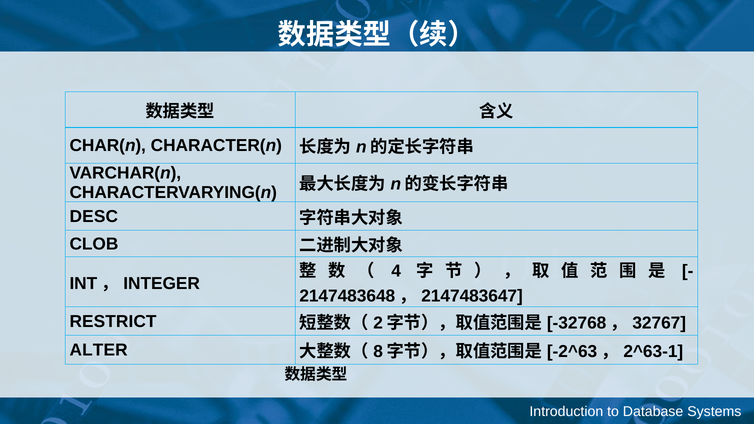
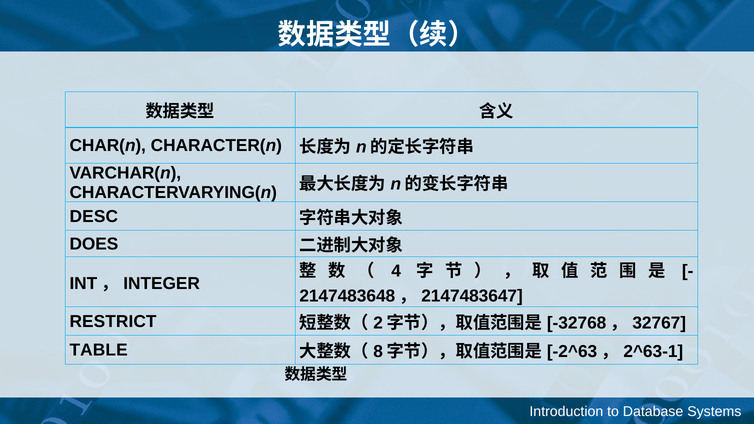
CLOB: CLOB -> DOES
ALTER: ALTER -> TABLE
